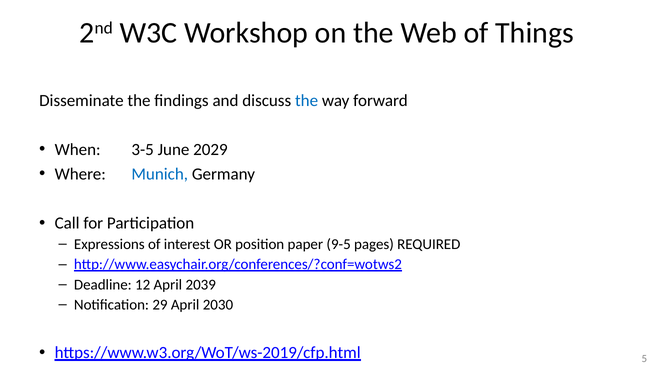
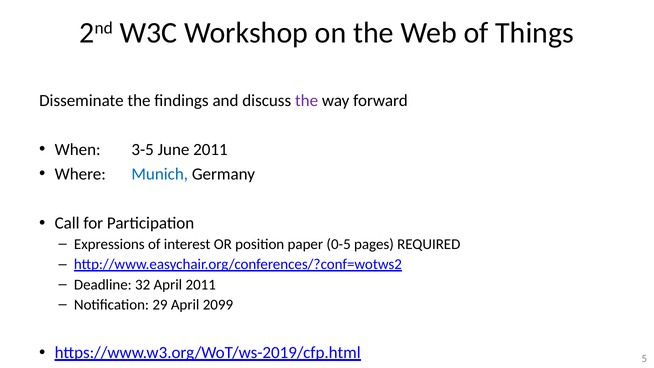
the at (307, 100) colour: blue -> purple
June 2029: 2029 -> 2011
9-5: 9-5 -> 0-5
12: 12 -> 32
April 2039: 2039 -> 2011
2030: 2030 -> 2099
